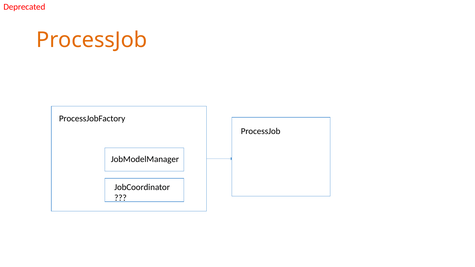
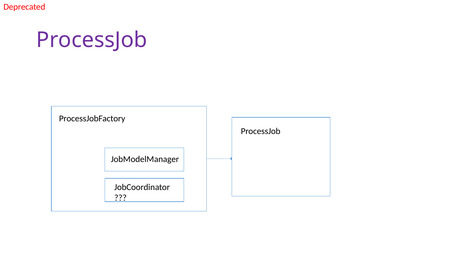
ProcessJob at (92, 40) colour: orange -> purple
